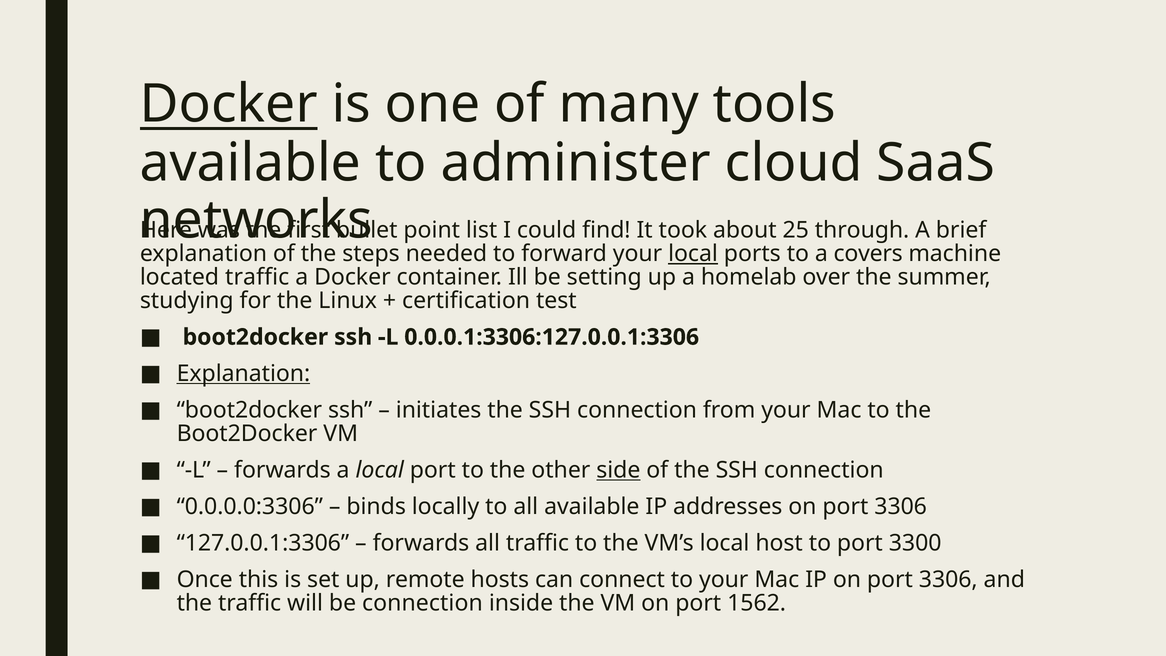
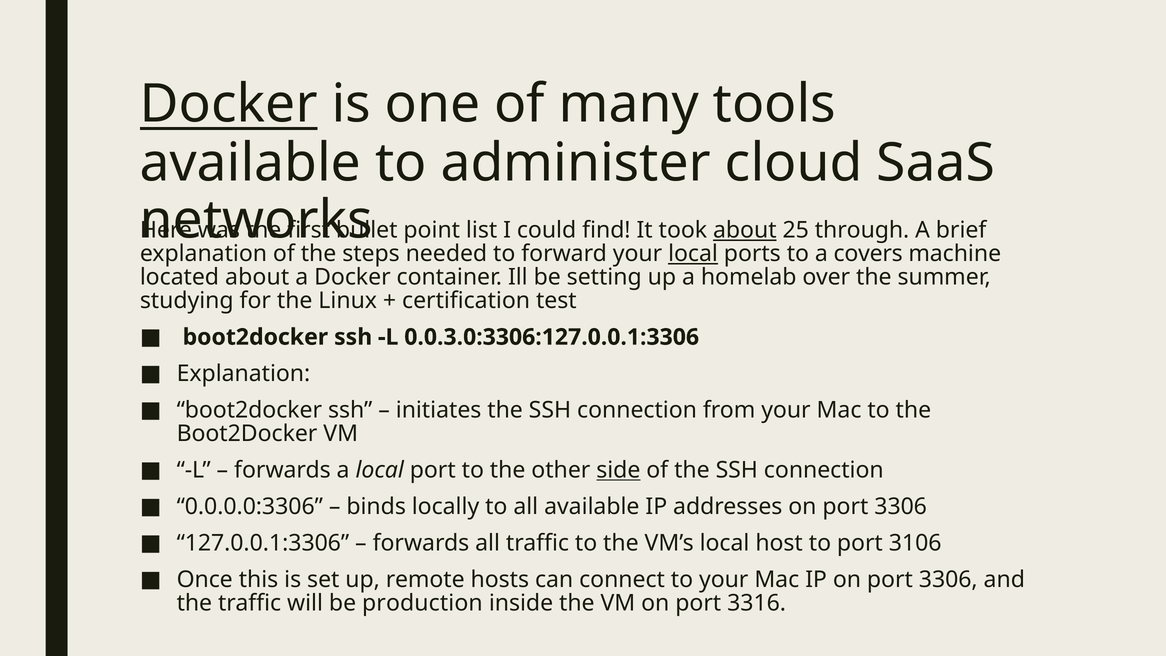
about at (745, 230) underline: none -> present
located traffic: traffic -> about
0.0.0.1:3306:127.0.0.1:3306: 0.0.0.1:3306:127.0.0.1:3306 -> 0.0.3.0:3306:127.0.0.1:3306
Explanation at (243, 374) underline: present -> none
3300: 3300 -> 3106
be connection: connection -> production
1562: 1562 -> 3316
